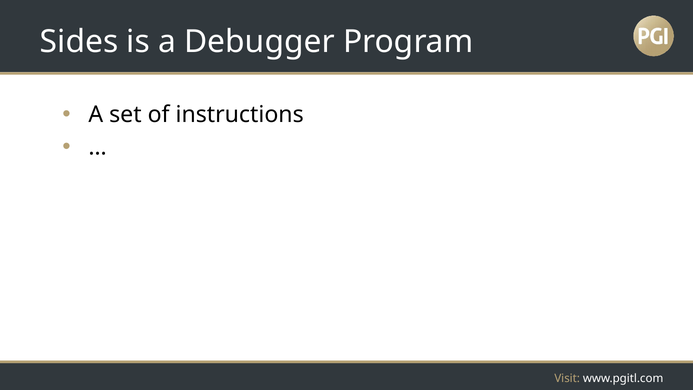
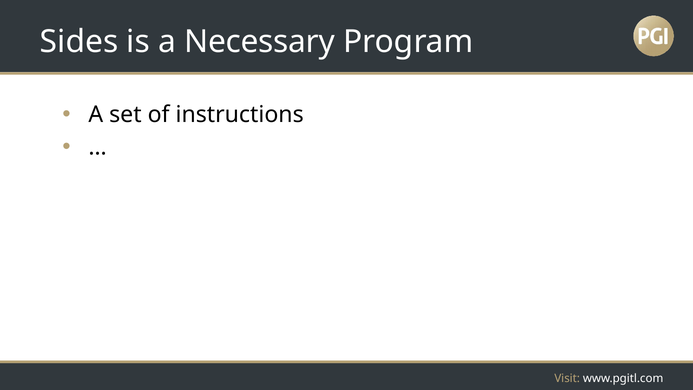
Debugger: Debugger -> Necessary
